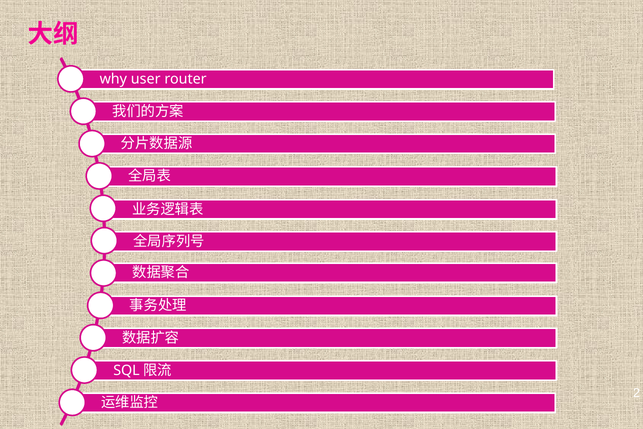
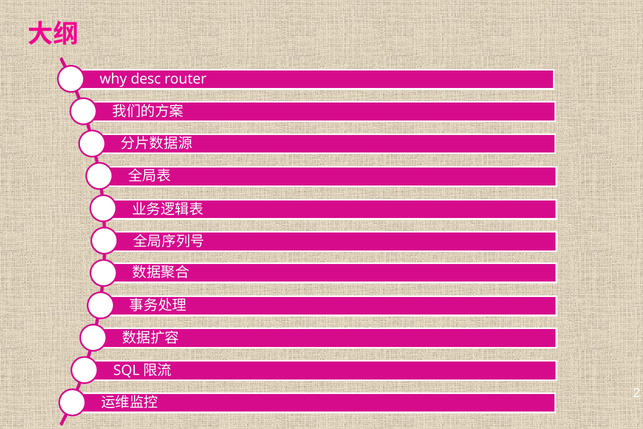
user: user -> desc
